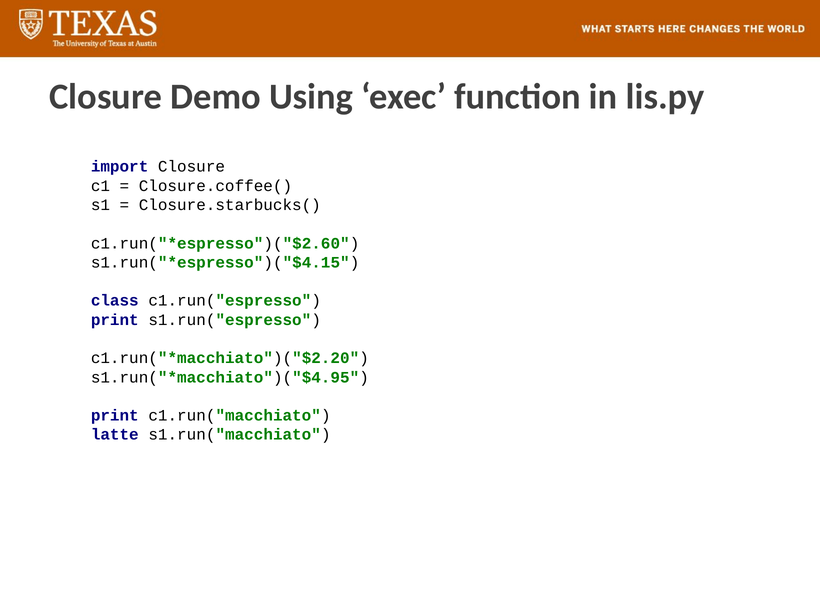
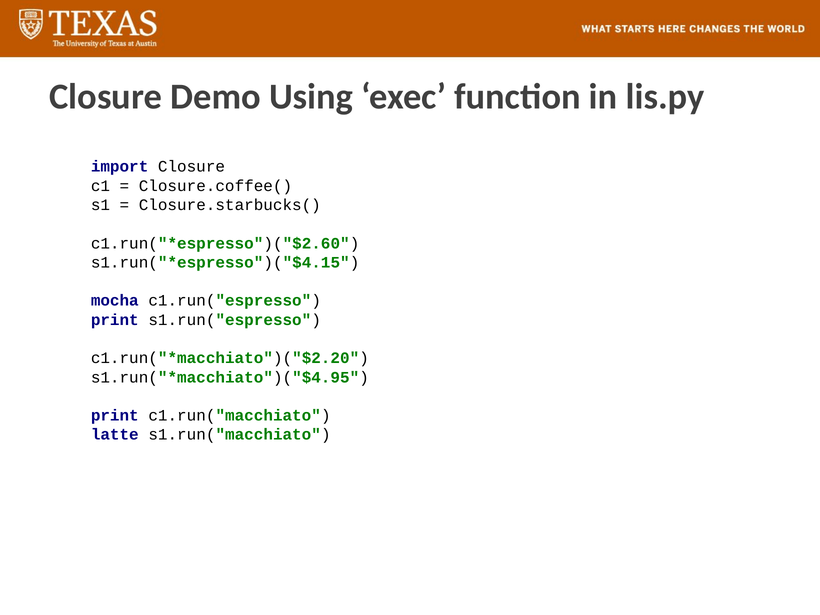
class: class -> mocha
